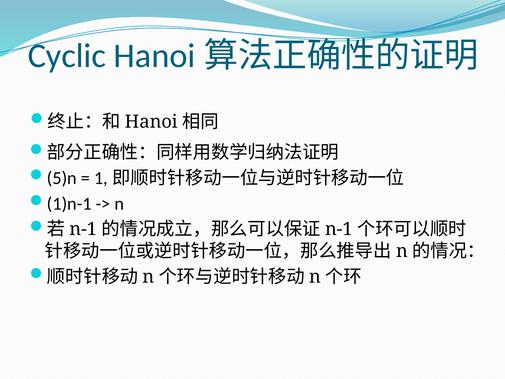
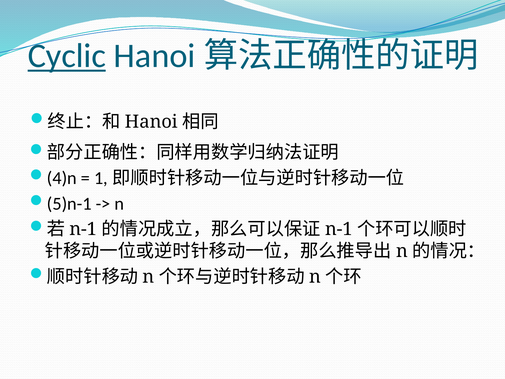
Cyclic underline: none -> present
5)n: 5)n -> 4)n
1)n-1: 1)n-1 -> 5)n-1
